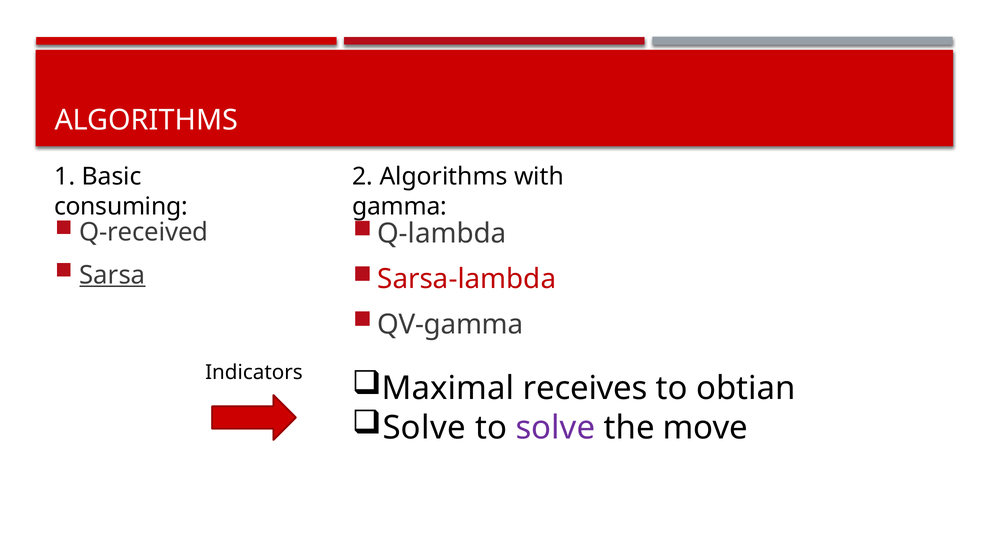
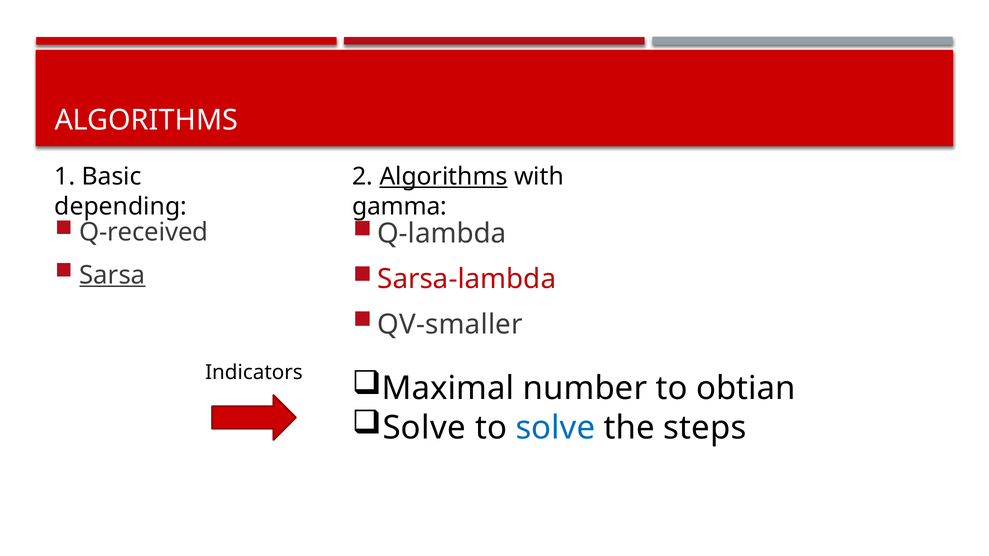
Algorithms at (444, 177) underline: none -> present
consuming: consuming -> depending
QV-gamma: QV-gamma -> QV-smaller
receives: receives -> number
solve at (555, 428) colour: purple -> blue
move: move -> steps
